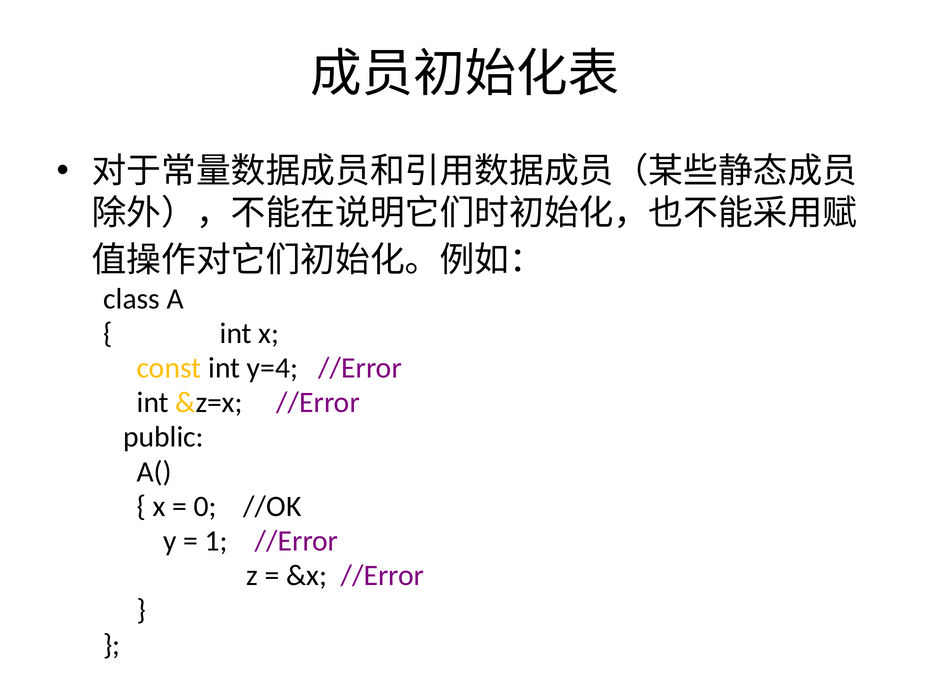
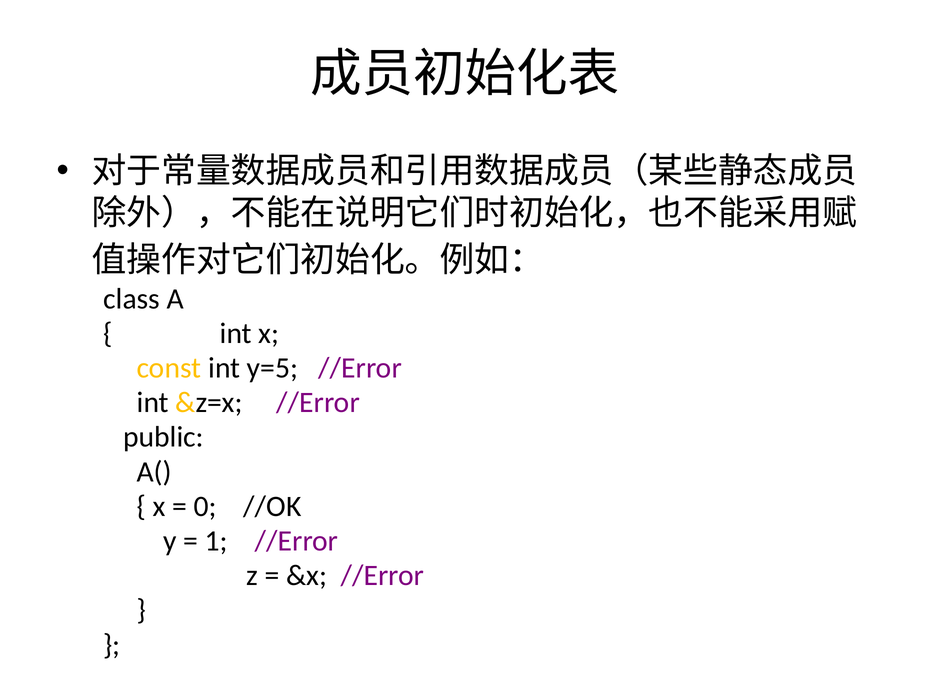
y=4: y=4 -> y=5
